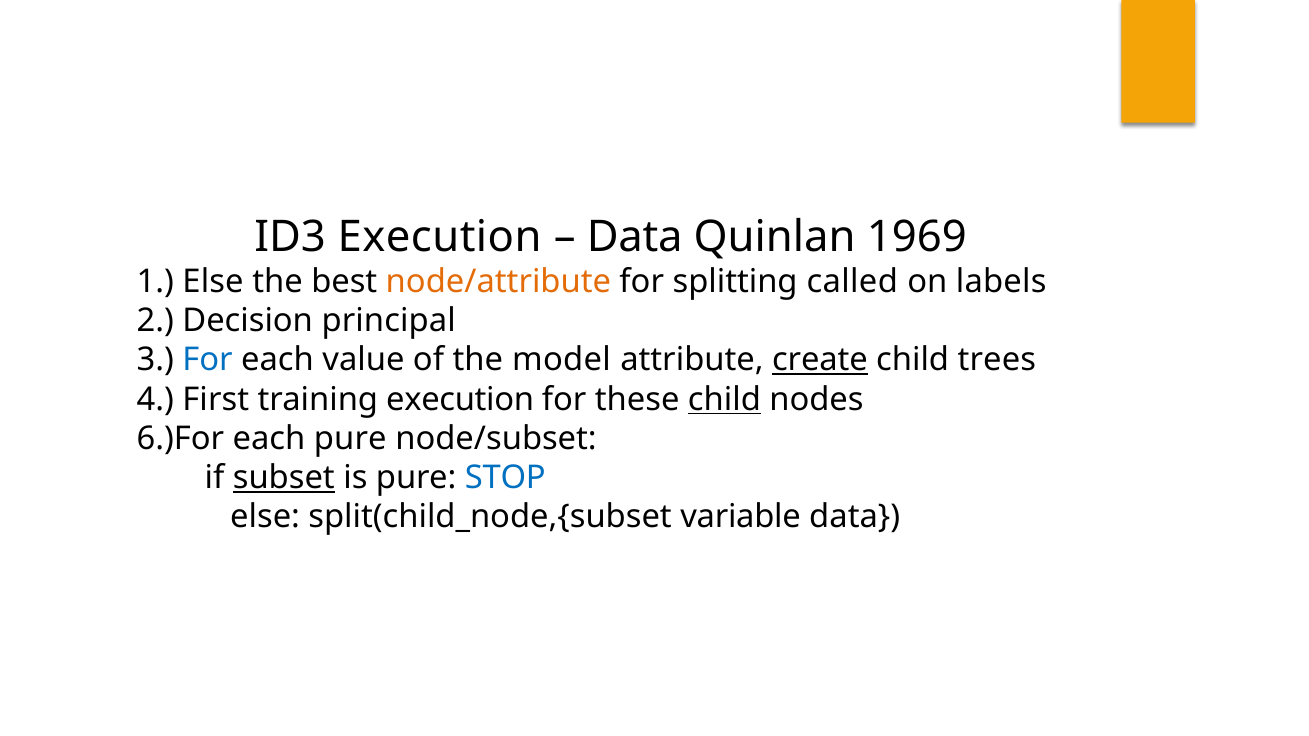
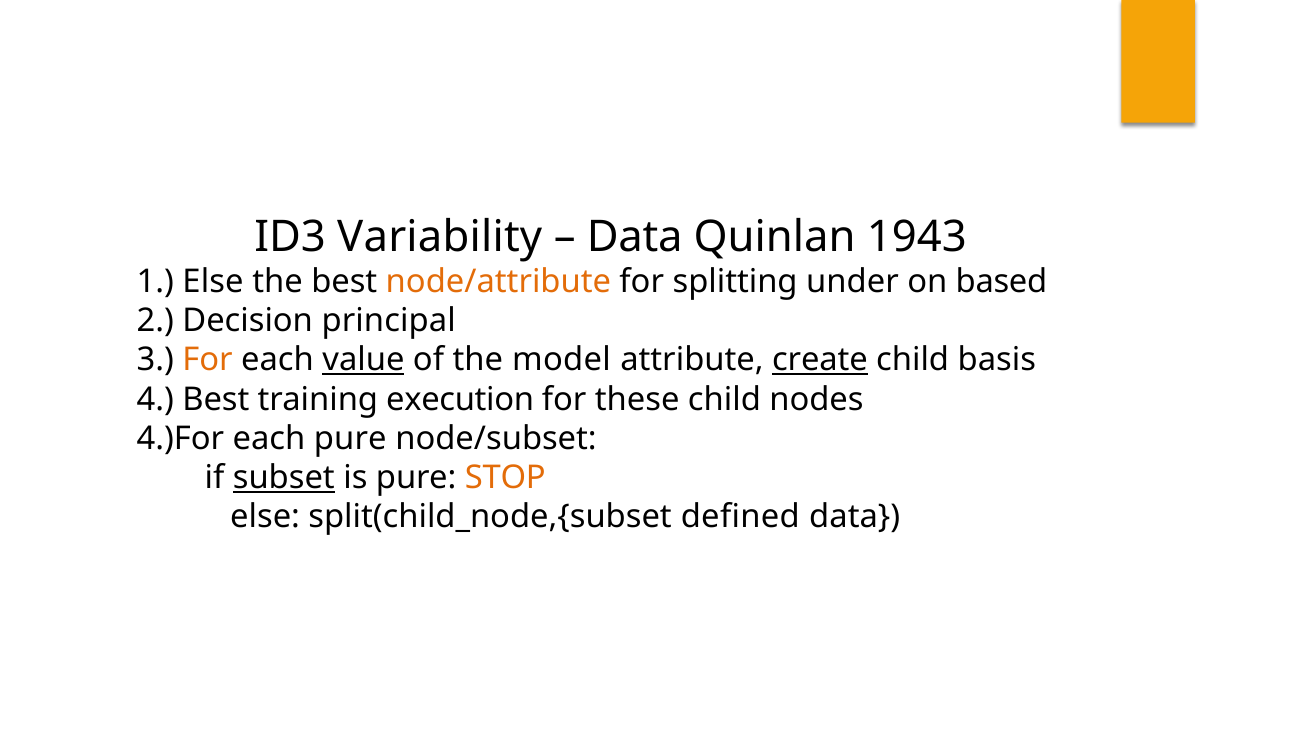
ID3 Execution: Execution -> Variability
1969: 1969 -> 1943
called: called -> under
labels: labels -> based
For at (208, 360) colour: blue -> orange
value underline: none -> present
trees: trees -> basis
4 First: First -> Best
child at (724, 400) underline: present -> none
6.)For: 6.)For -> 4.)For
STOP colour: blue -> orange
variable: variable -> defined
